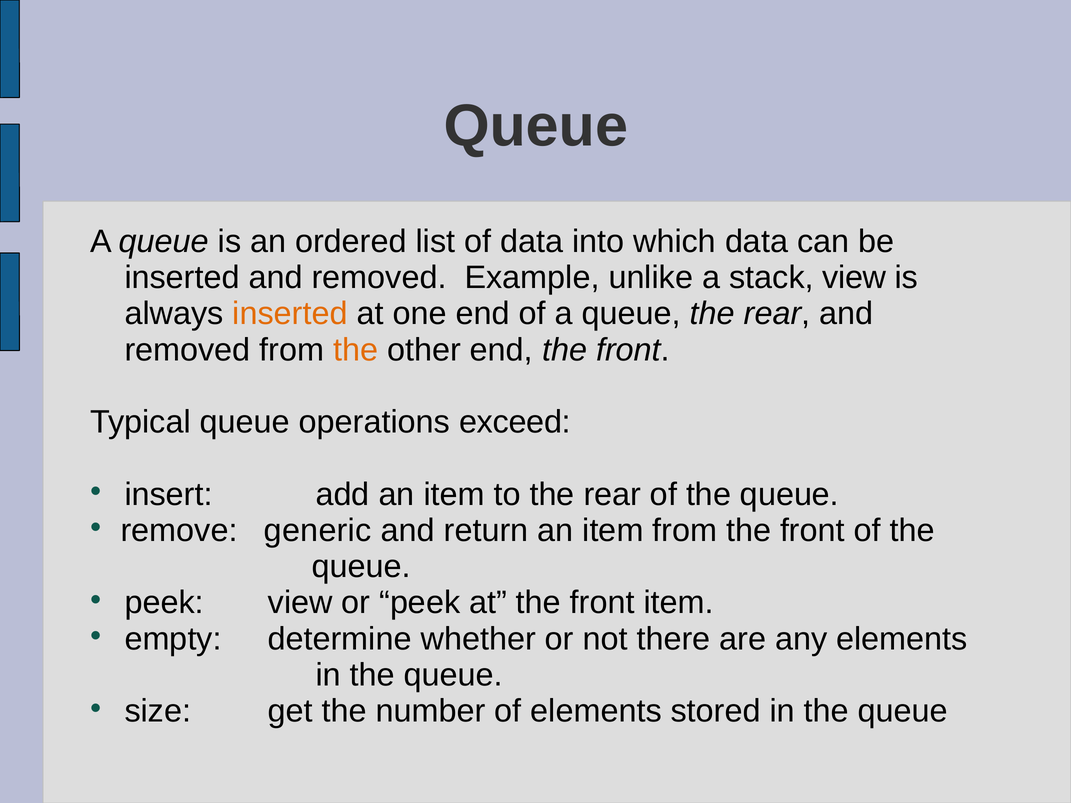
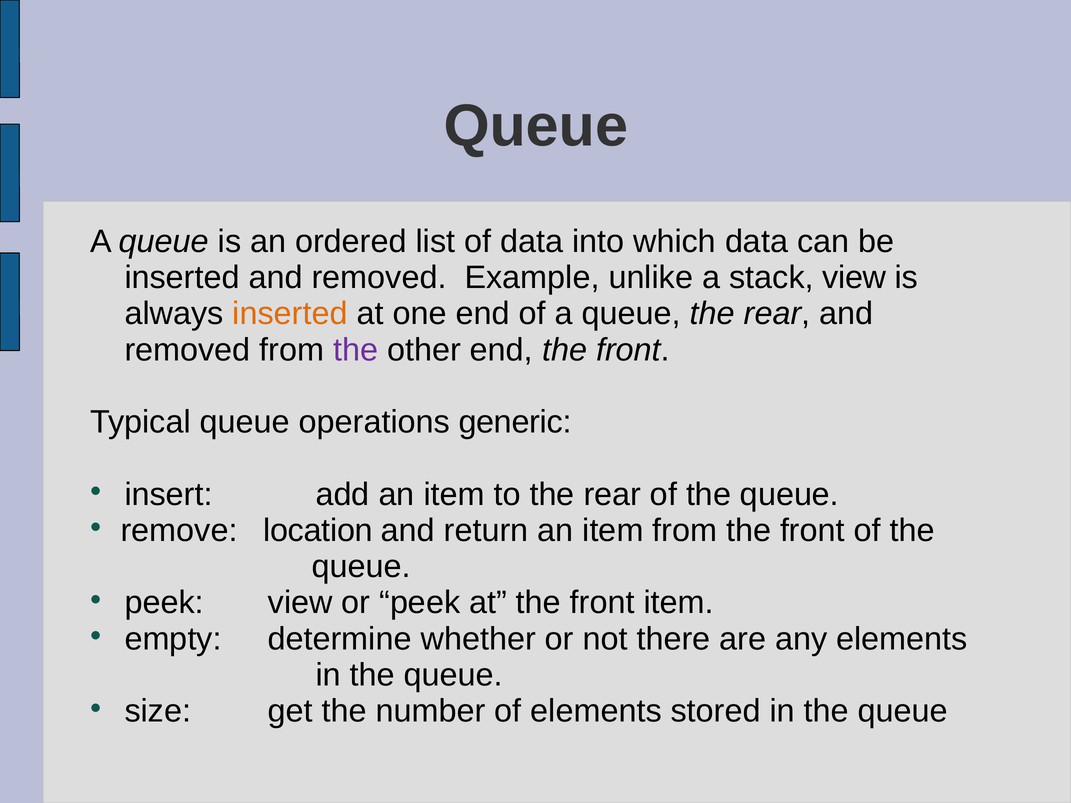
the at (356, 350) colour: orange -> purple
exceed: exceed -> generic
generic: generic -> location
